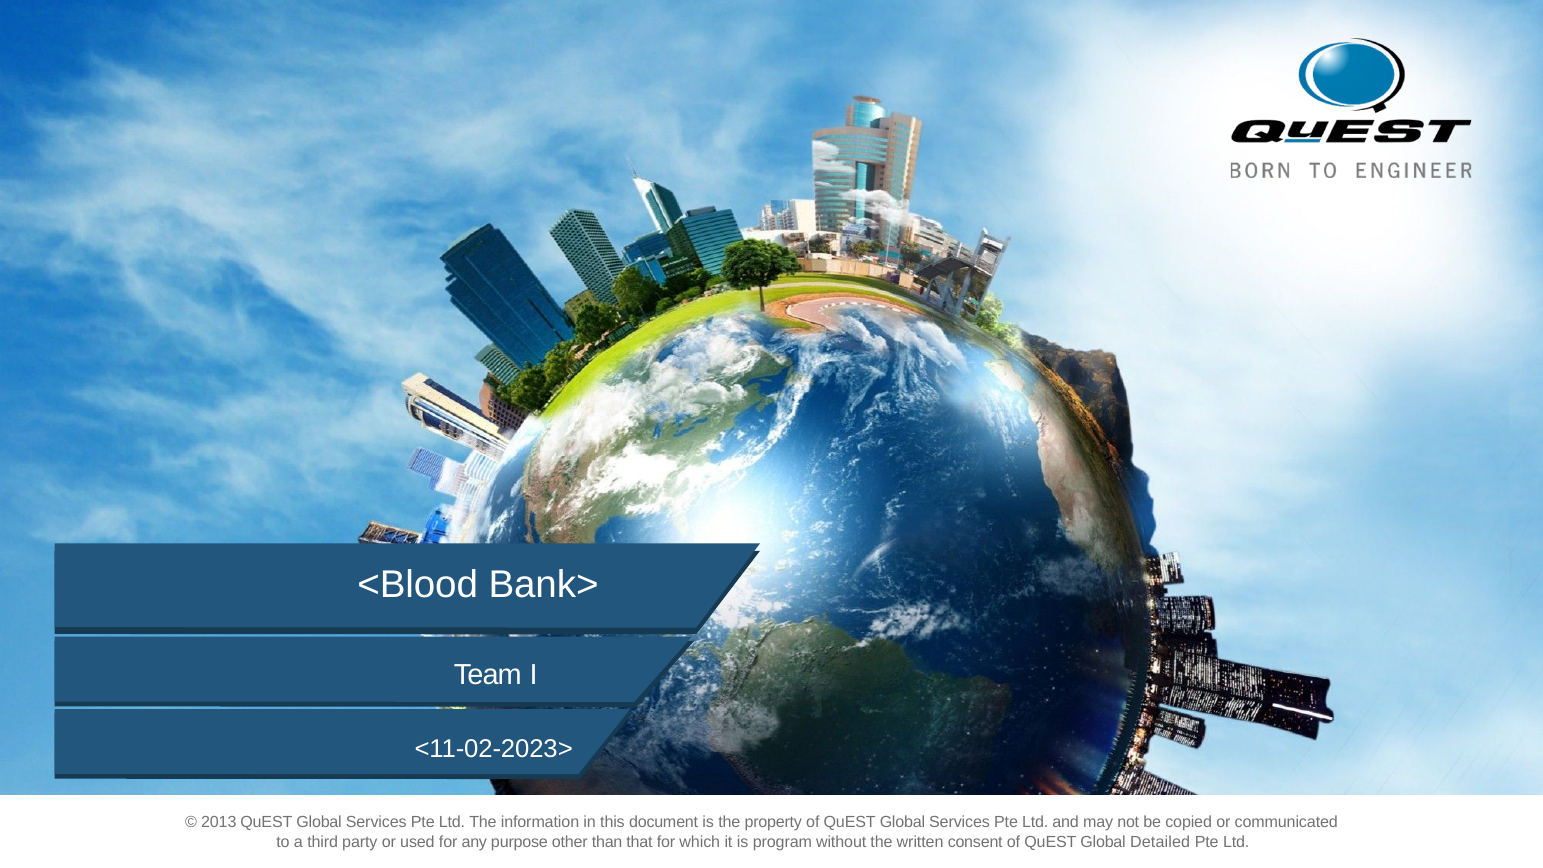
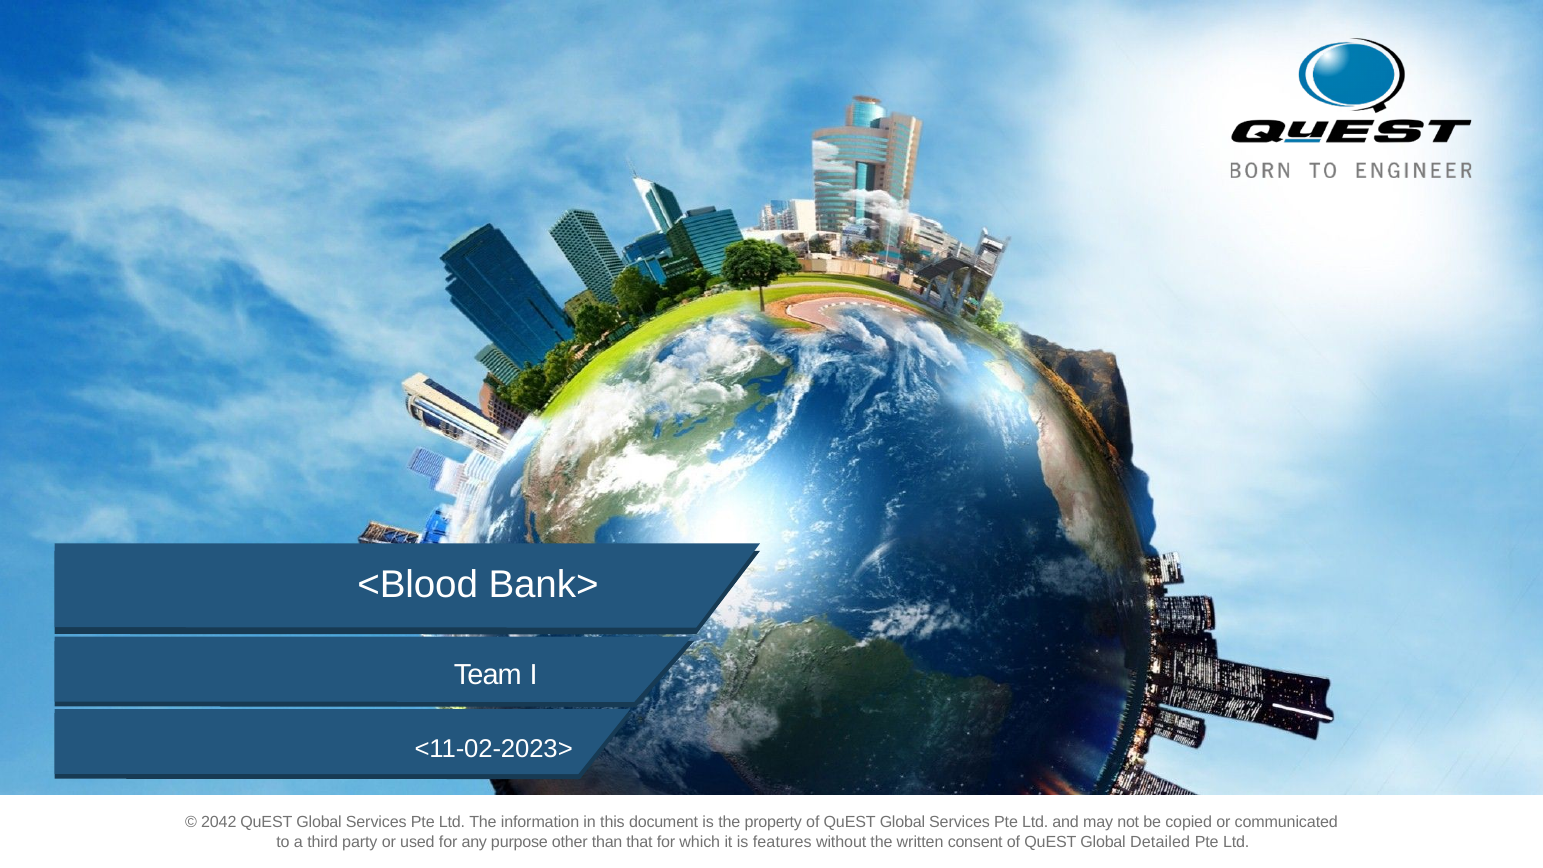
2013: 2013 -> 2042
program: program -> features
